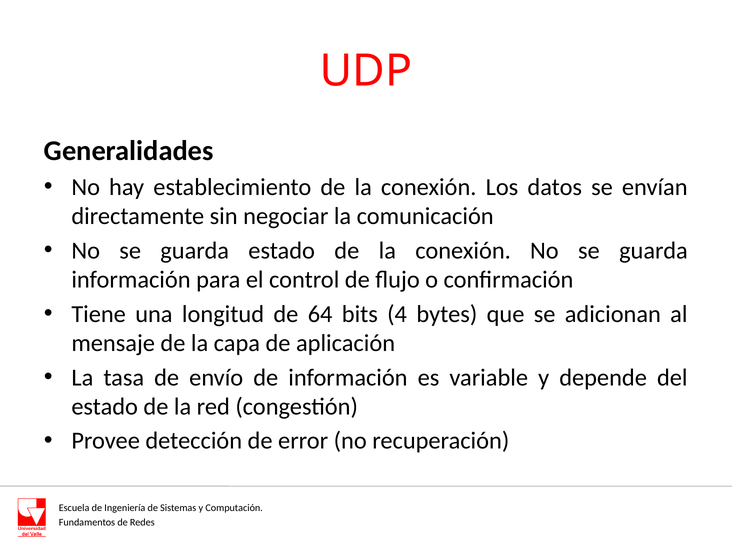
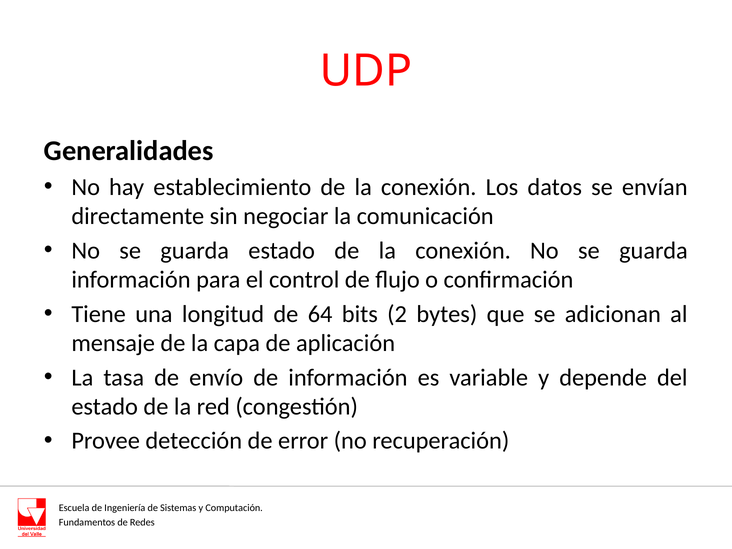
4: 4 -> 2
